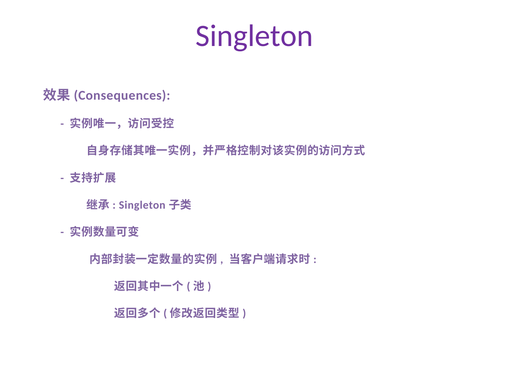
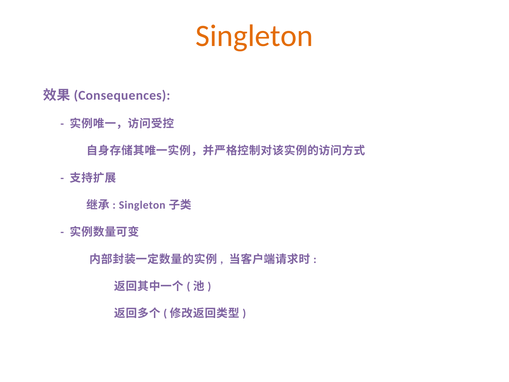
Singleton at (254, 36) colour: purple -> orange
